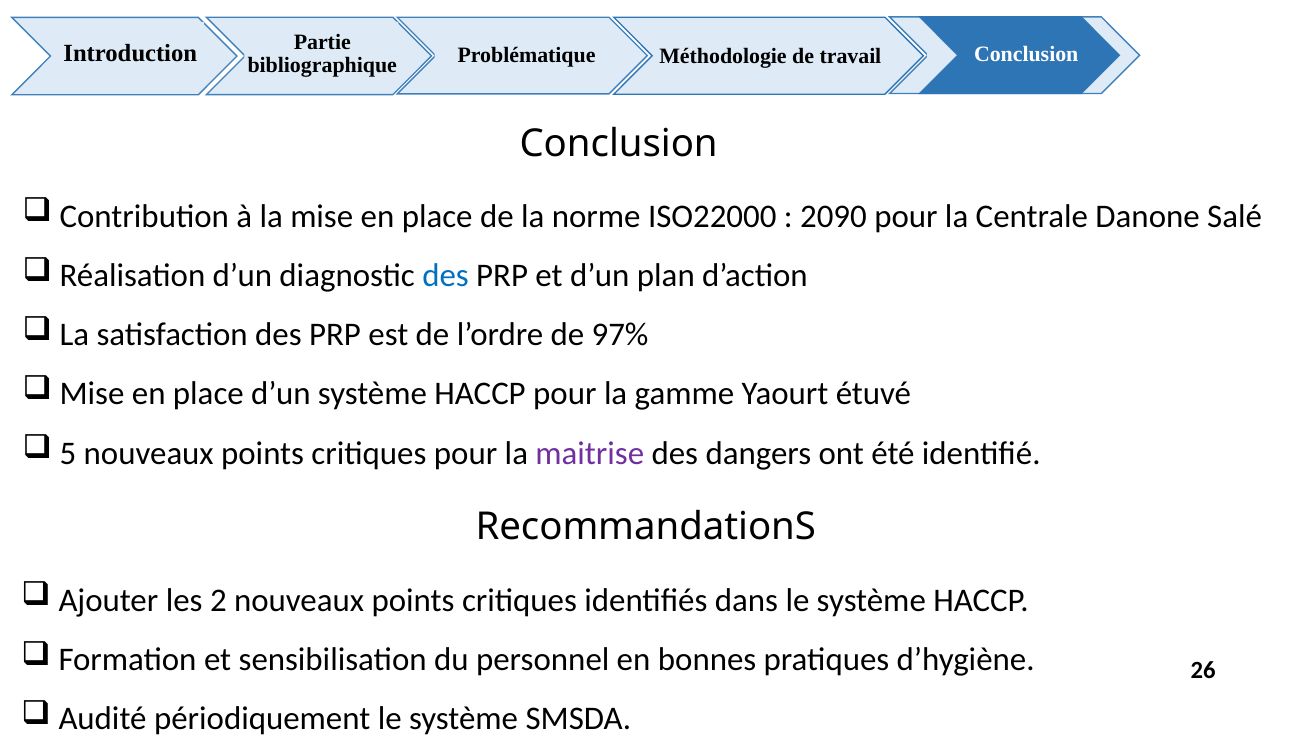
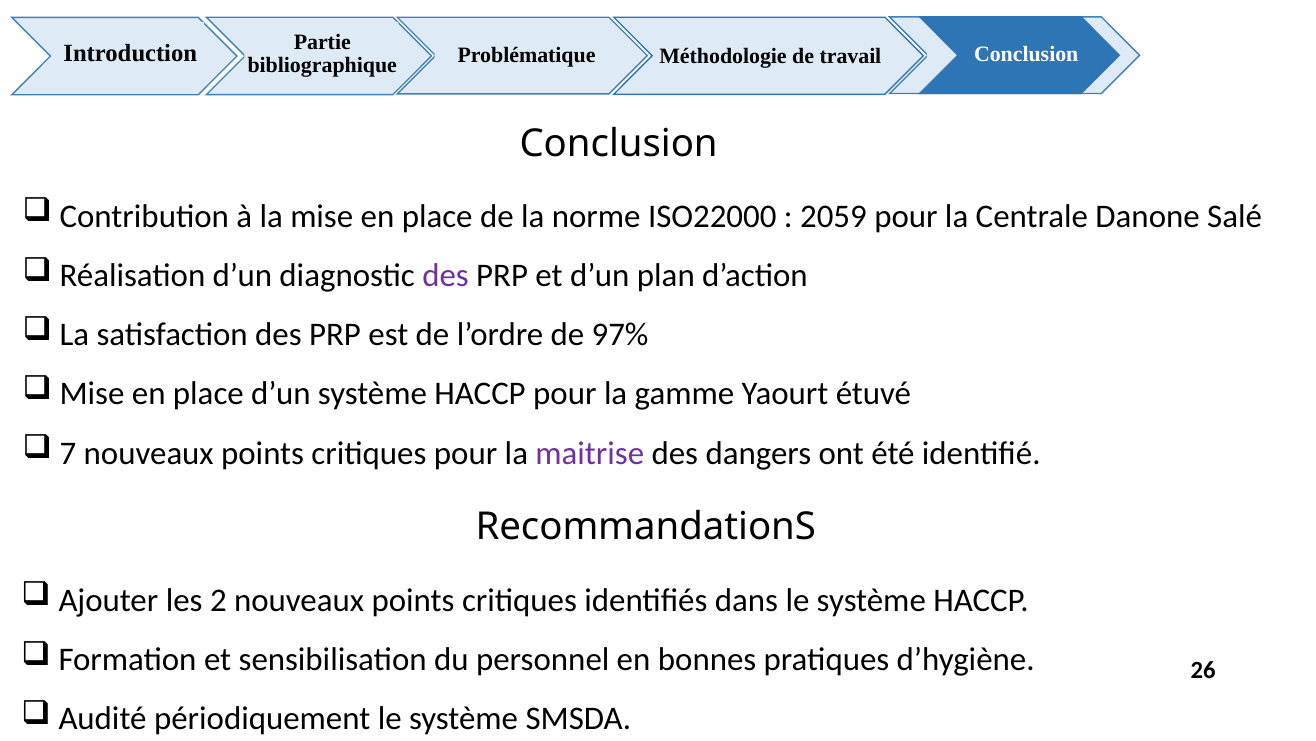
2090: 2090 -> 2059
des at (446, 275) colour: blue -> purple
5: 5 -> 7
